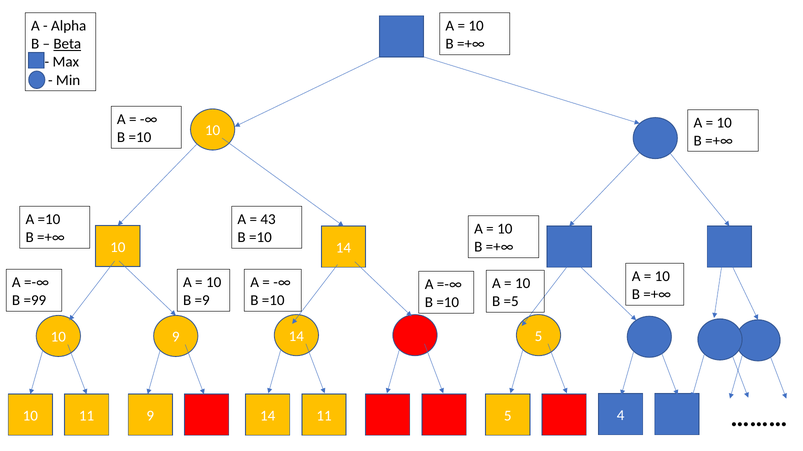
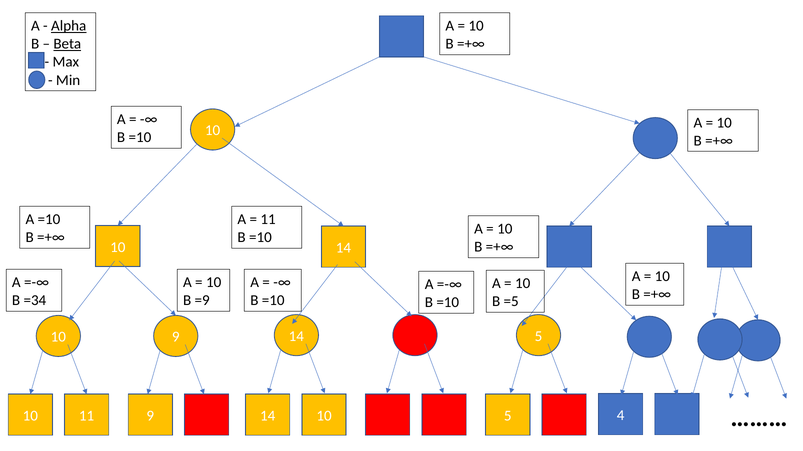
Alpha underline: none -> present
43 at (268, 220): 43 -> 11
=99: =99 -> =34
9 11: 11 -> 10
